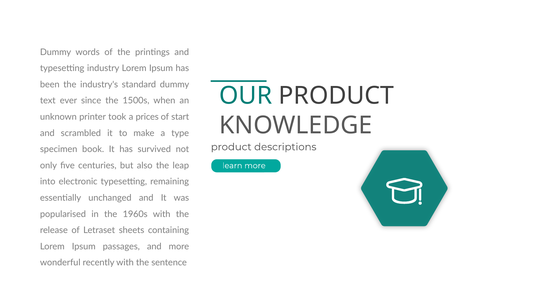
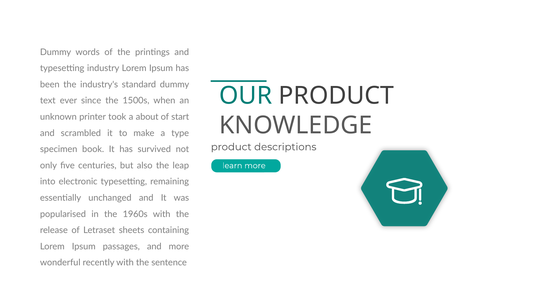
prices: prices -> about
